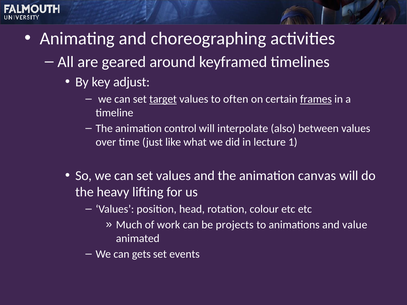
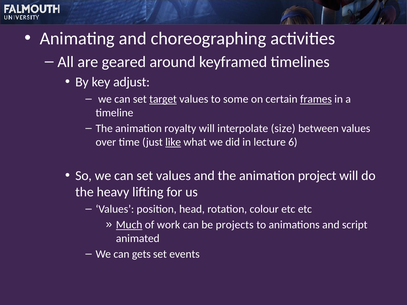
often: often -> some
control: control -> royalty
also: also -> size
like underline: none -> present
1: 1 -> 6
canvas: canvas -> project
Much underline: none -> present
value: value -> script
